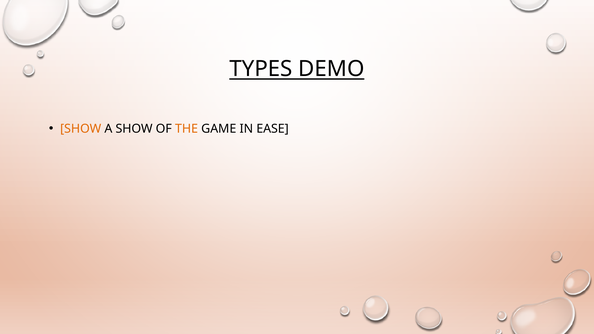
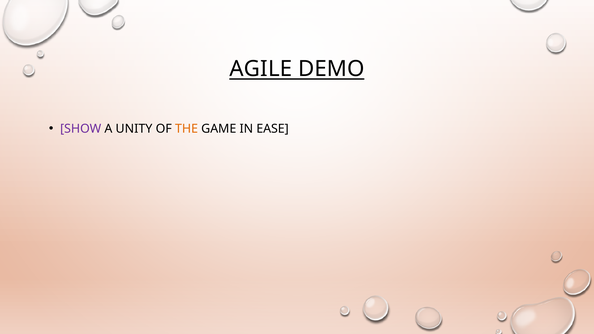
TYPES: TYPES -> AGILE
SHOW at (81, 129) colour: orange -> purple
A SHOW: SHOW -> UNITY
